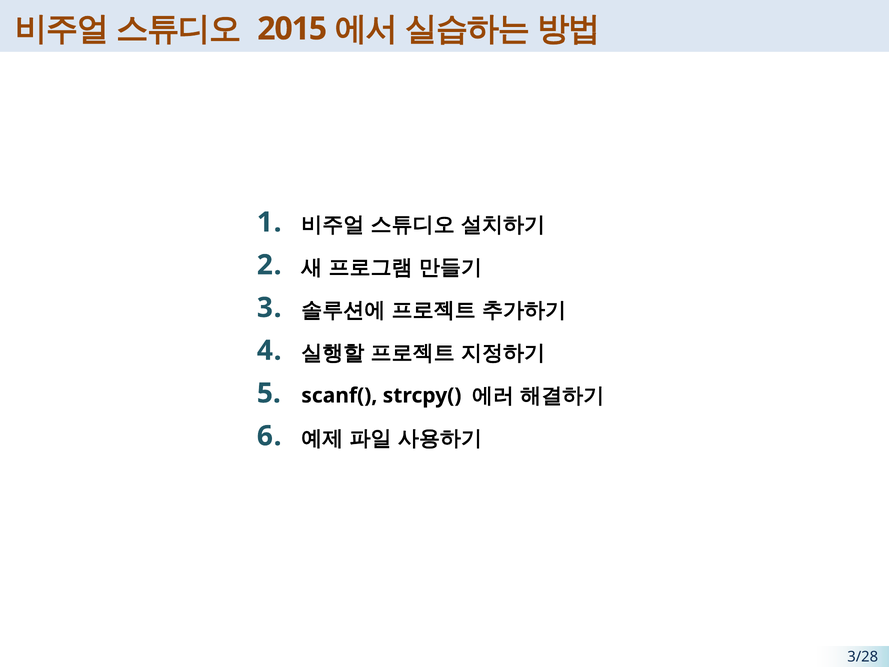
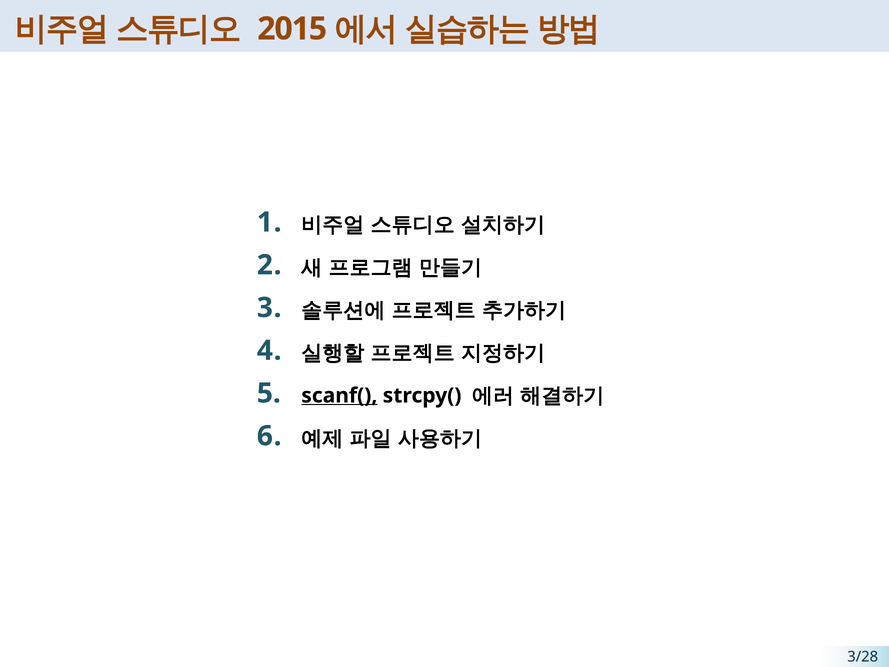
scanf( underline: none -> present
